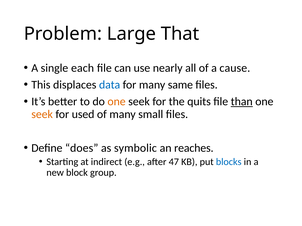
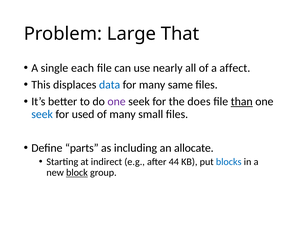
cause: cause -> affect
one at (117, 102) colour: orange -> purple
quits: quits -> does
seek at (42, 115) colour: orange -> blue
does: does -> parts
symbolic: symbolic -> including
reaches: reaches -> allocate
47: 47 -> 44
block underline: none -> present
